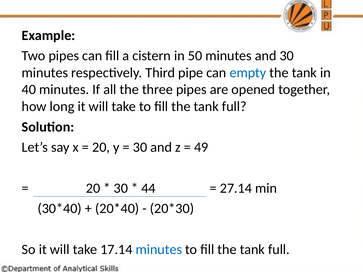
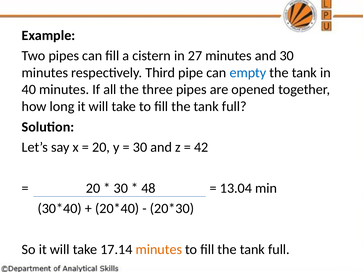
50: 50 -> 27
49: 49 -> 42
44: 44 -> 48
27.14: 27.14 -> 13.04
minutes at (159, 250) colour: blue -> orange
